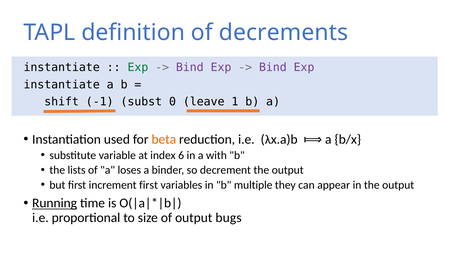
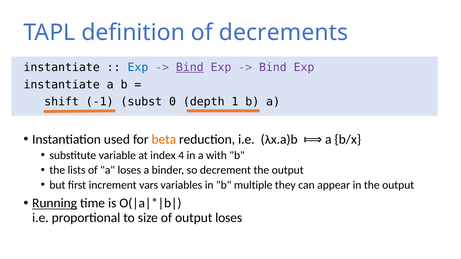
Exp at (138, 67) colour: green -> blue
Bind at (190, 67) underline: none -> present
leave: leave -> depth
6: 6 -> 4
increment first: first -> vars
output bugs: bugs -> loses
